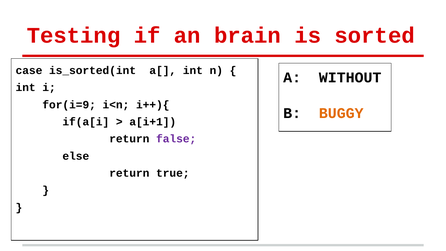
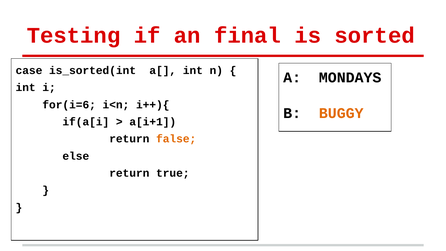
brain: brain -> final
WITHOUT: WITHOUT -> MONDAYS
for(i=9: for(i=9 -> for(i=6
false colour: purple -> orange
